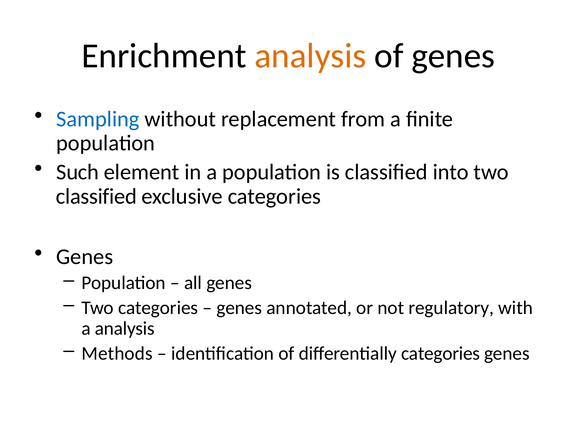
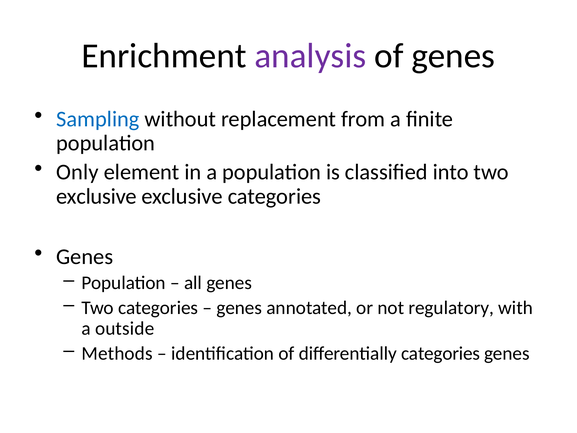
analysis at (310, 56) colour: orange -> purple
Such: Such -> Only
classified at (96, 196): classified -> exclusive
a analysis: analysis -> outside
